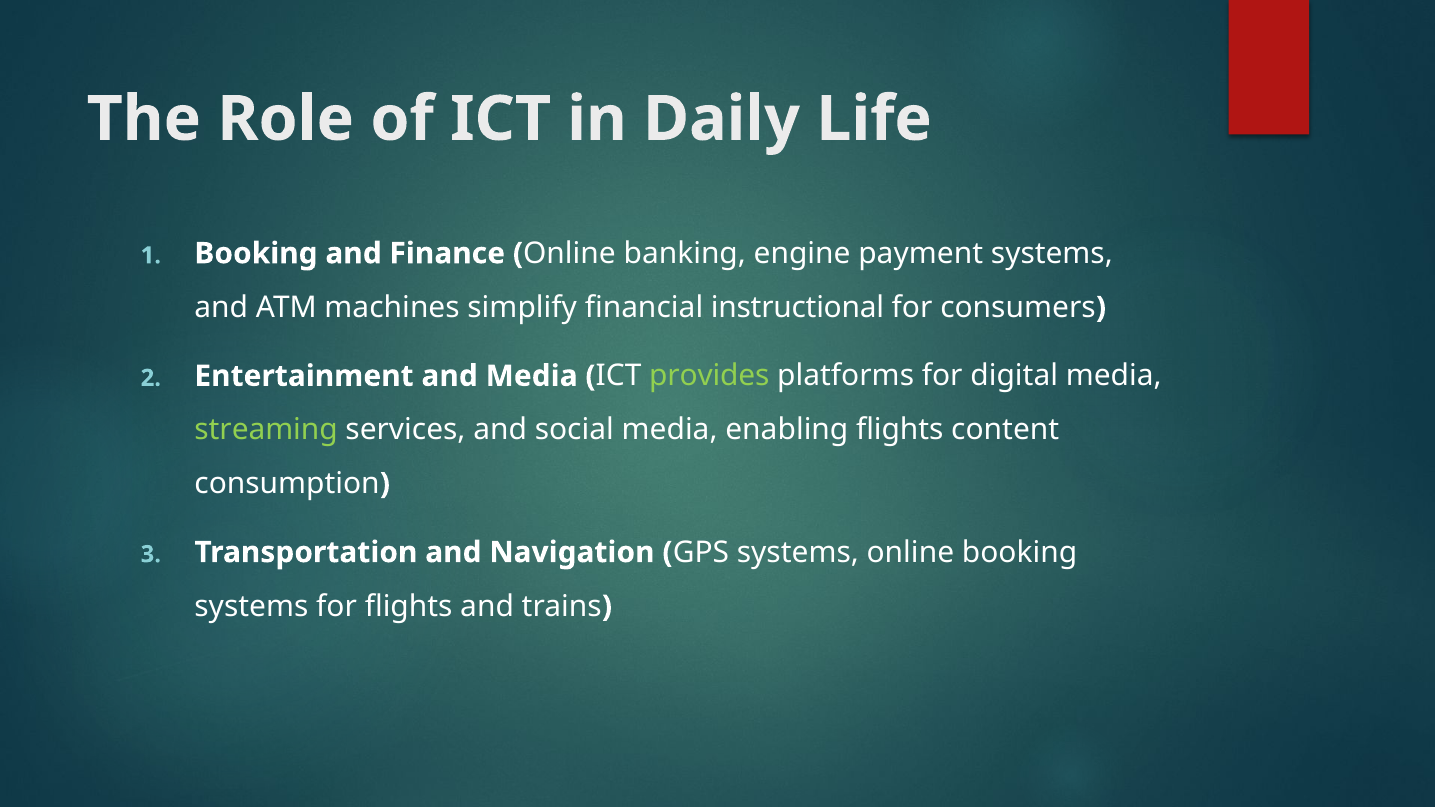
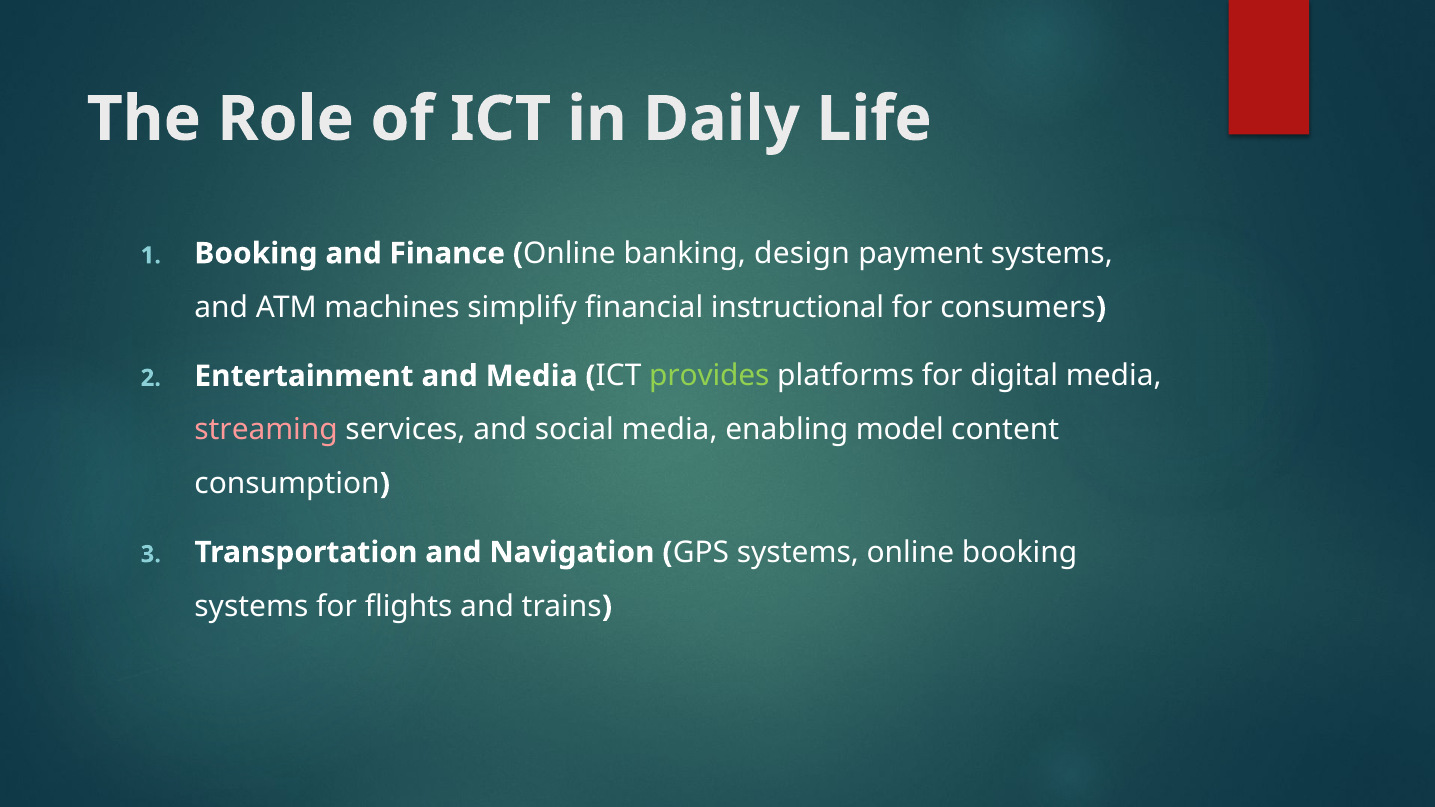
engine: engine -> design
streaming colour: light green -> pink
enabling flights: flights -> model
